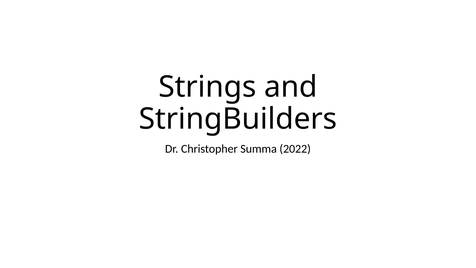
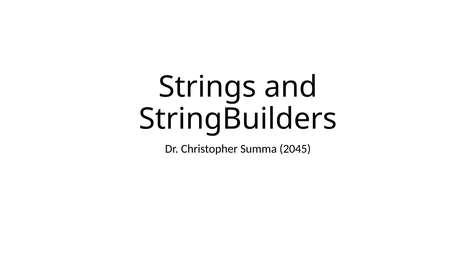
2022: 2022 -> 2045
